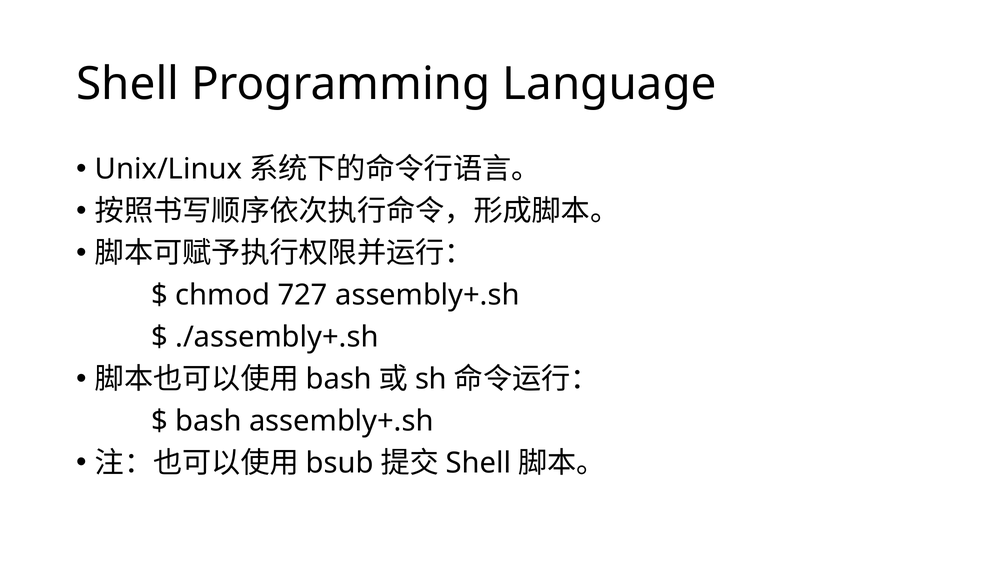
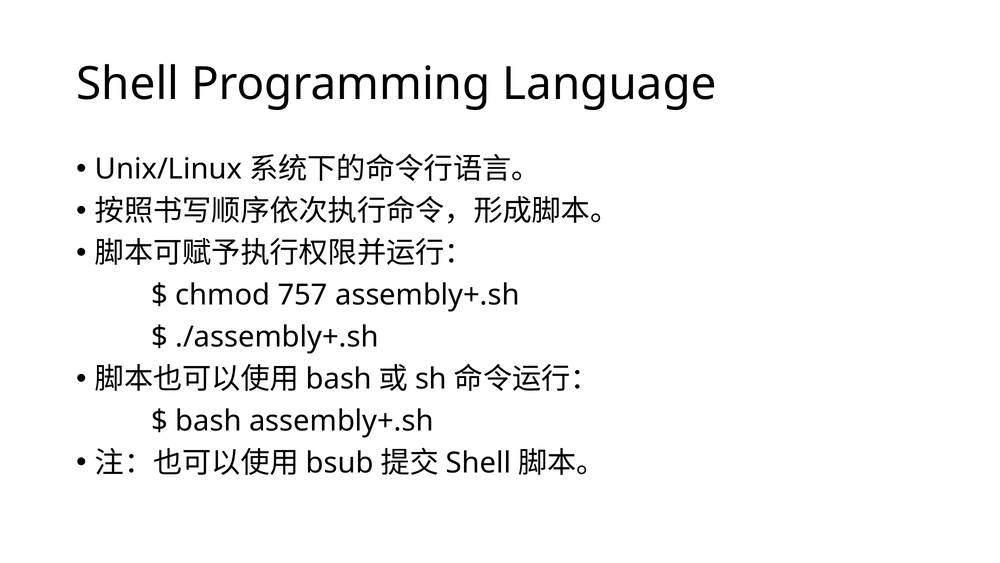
727: 727 -> 757
